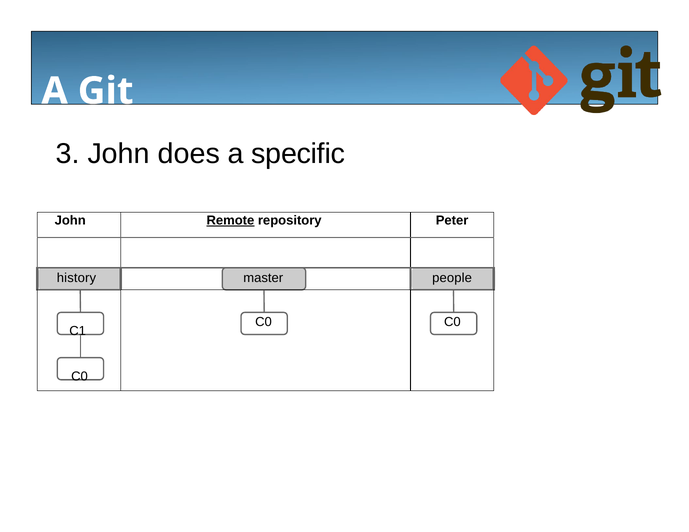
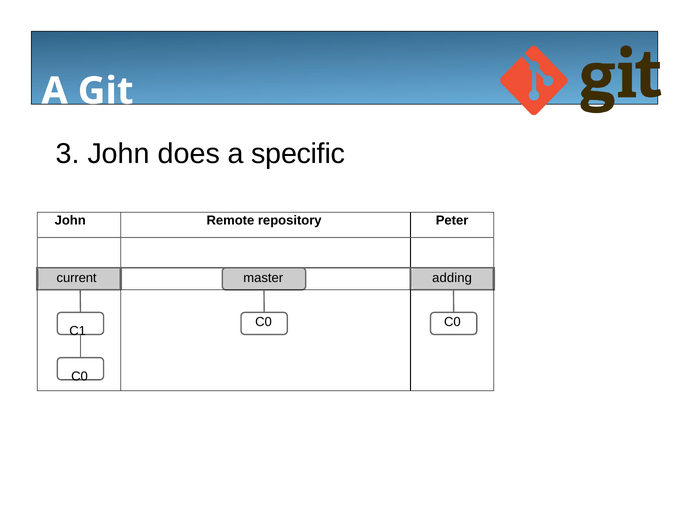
Remote underline: present -> none
history: history -> current
people: people -> adding
